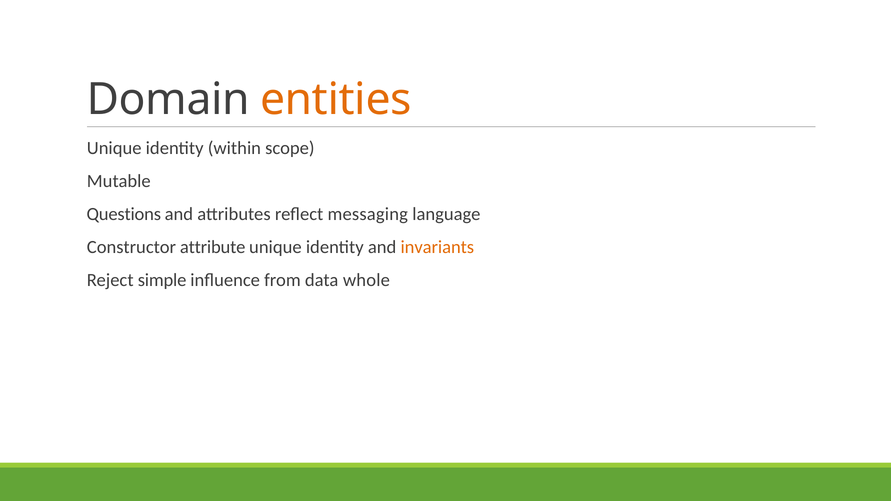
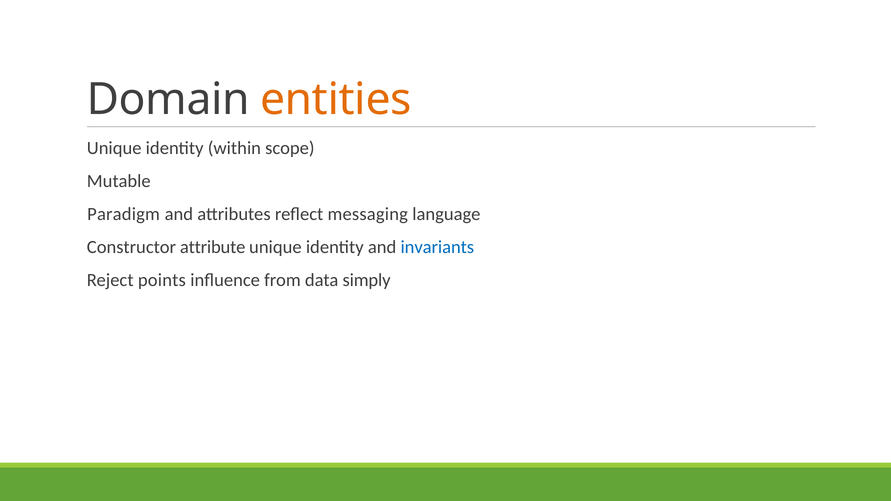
Questions: Questions -> Paradigm
invariants colour: orange -> blue
simple: simple -> points
whole: whole -> simply
